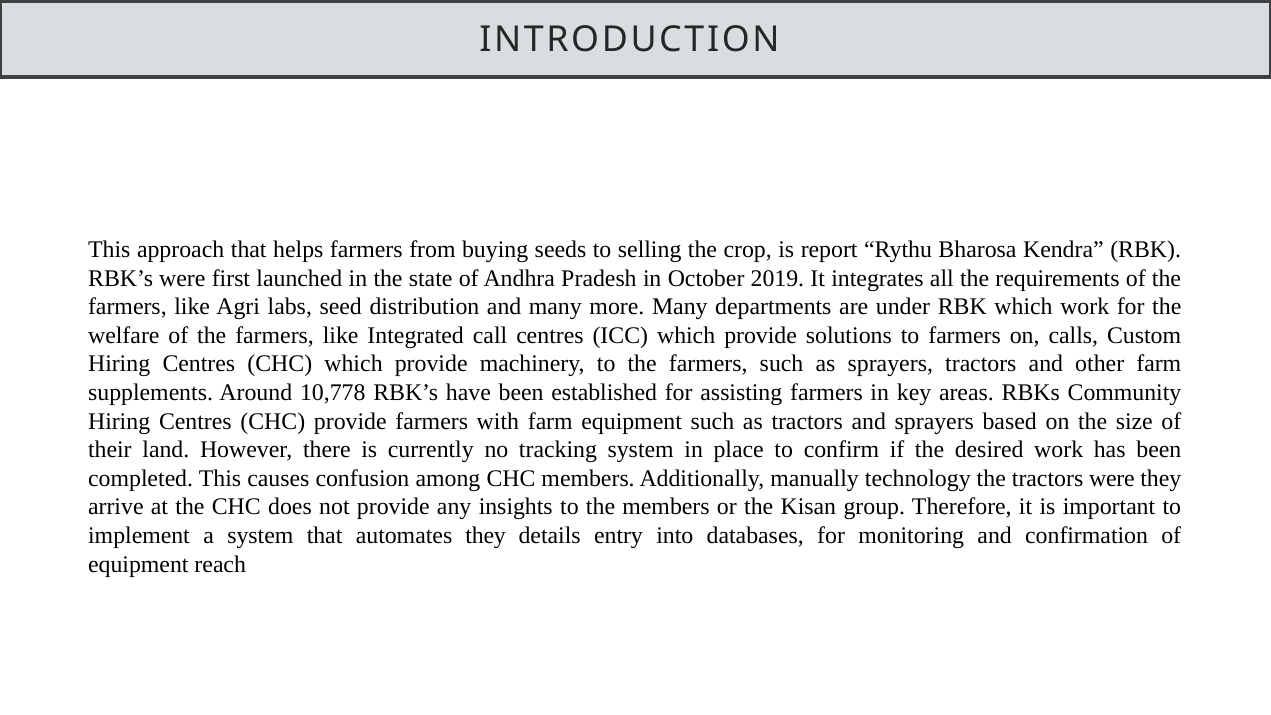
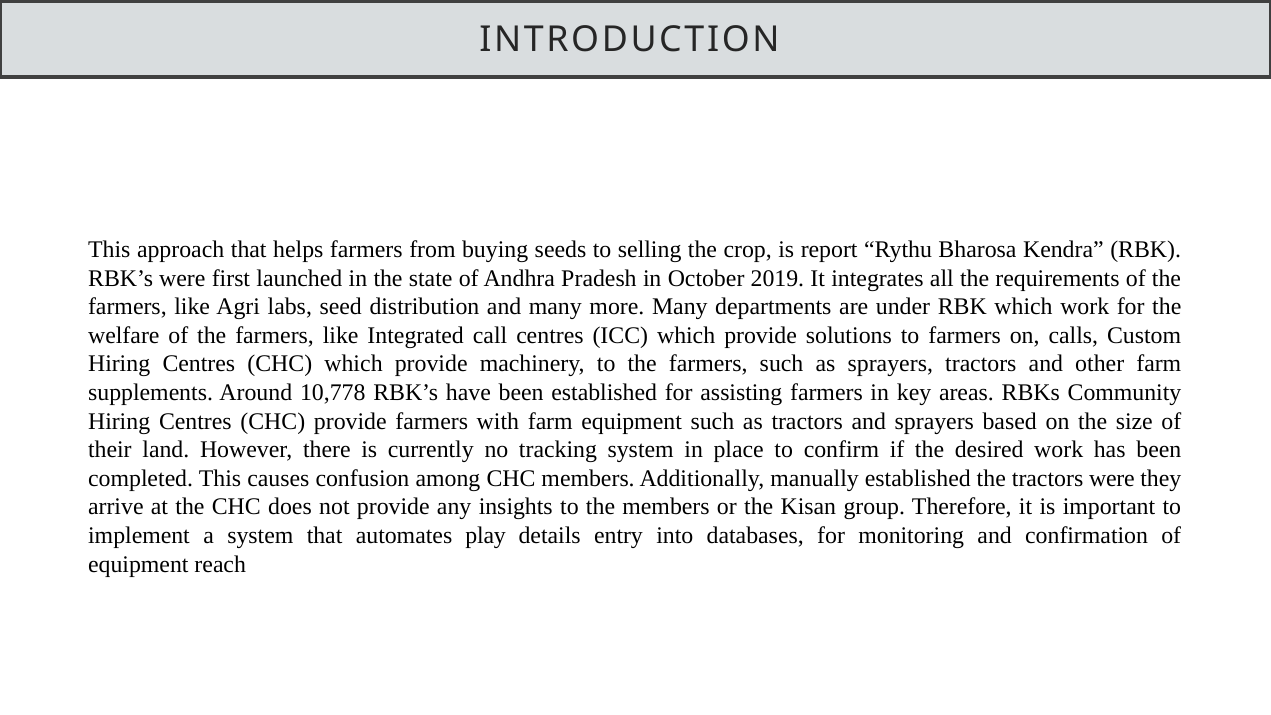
manually technology: technology -> established
automates they: they -> play
